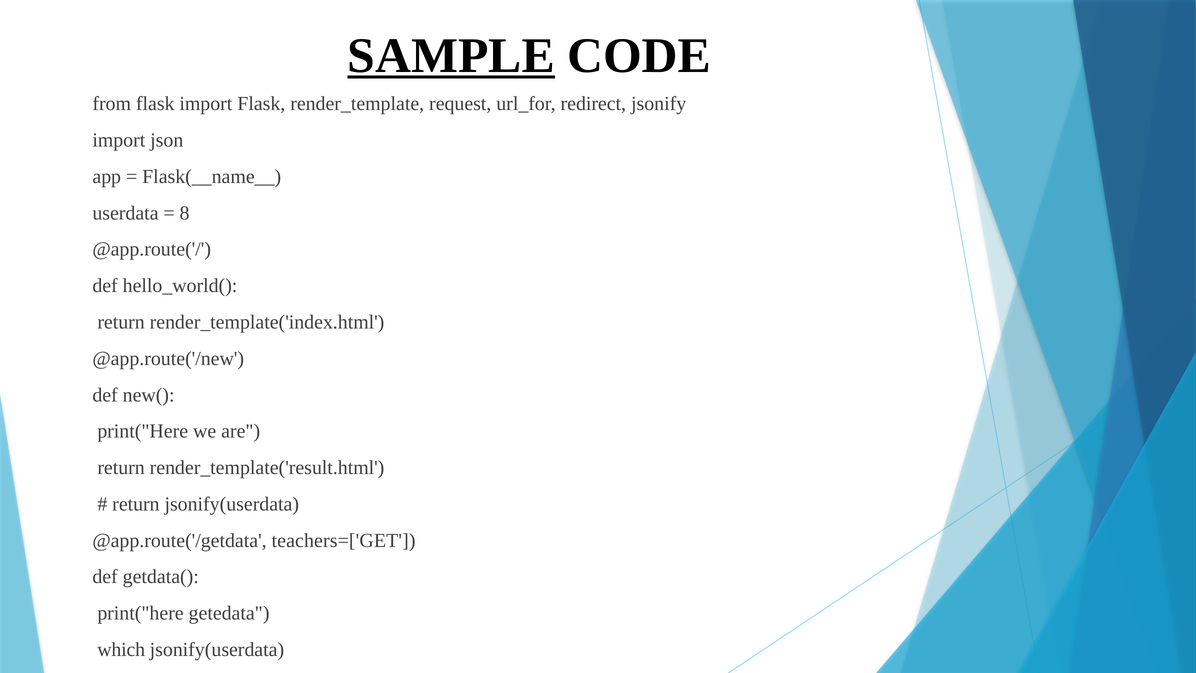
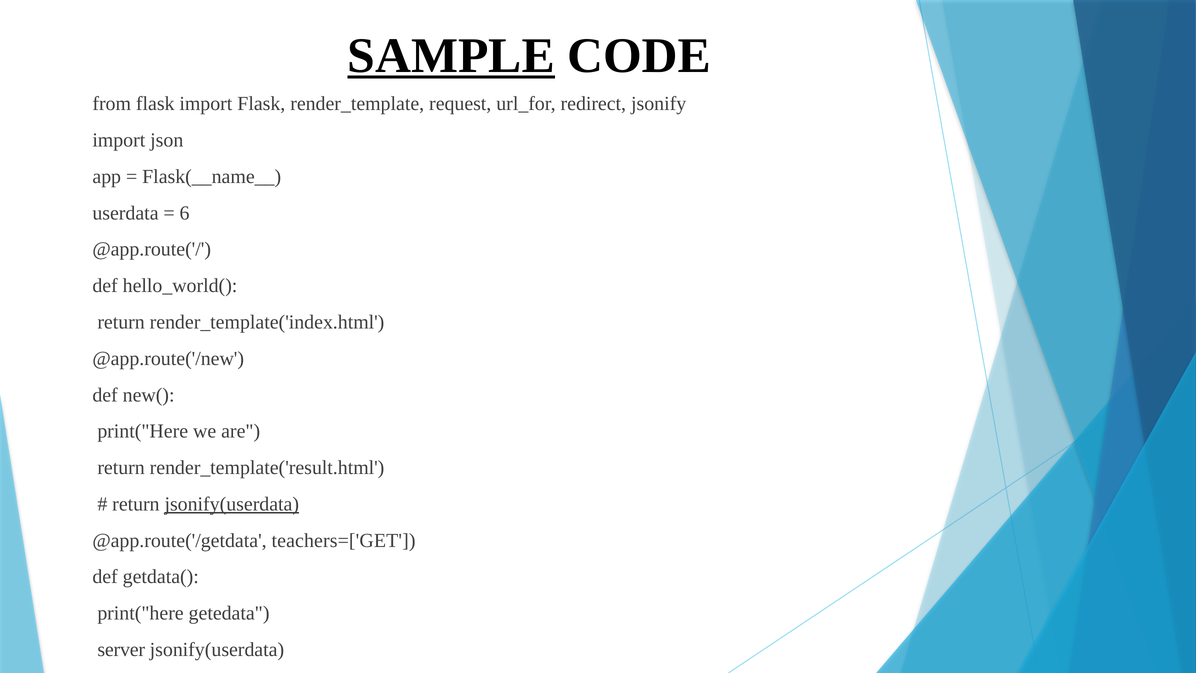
8: 8 -> 6
jsonify(userdata at (232, 504) underline: none -> present
which: which -> server
